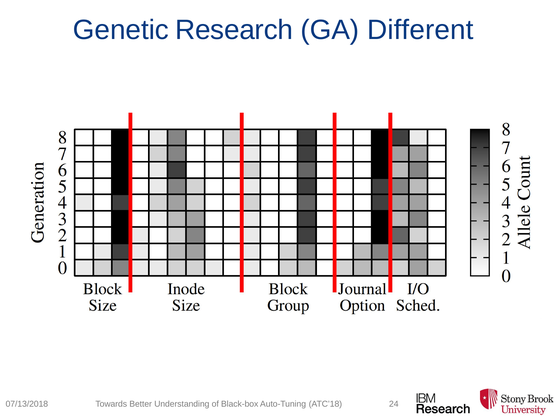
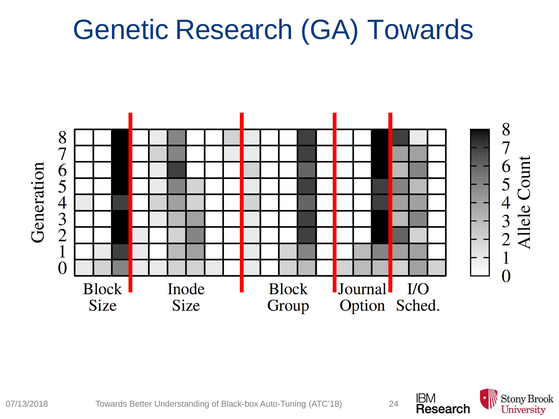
GA Different: Different -> Towards
